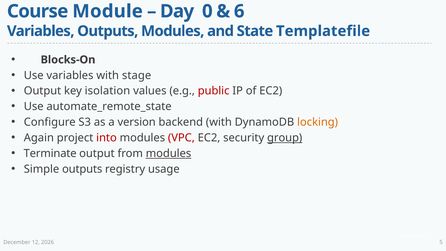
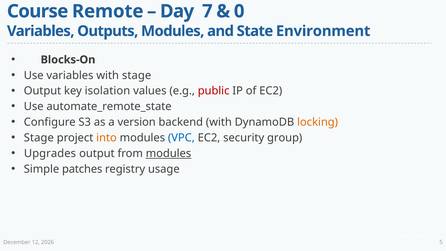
Module: Module -> Remote
0: 0 -> 7
6: 6 -> 0
Templatefile: Templatefile -> Environment
Again at (39, 138): Again -> Stage
into colour: red -> orange
VPC colour: red -> blue
group underline: present -> none
Terminate: Terminate -> Upgrades
Simple outputs: outputs -> patches
